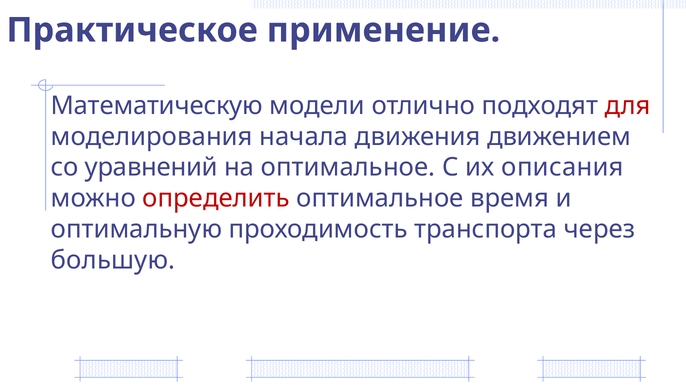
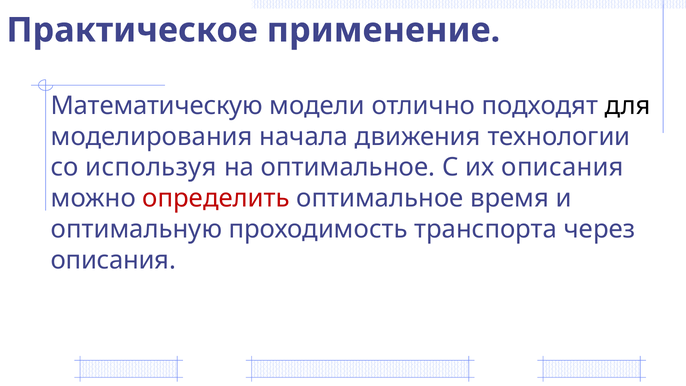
для colour: red -> black
движением: движением -> технологии
уравнений: уравнений -> используя
большую at (113, 260): большую -> описания
